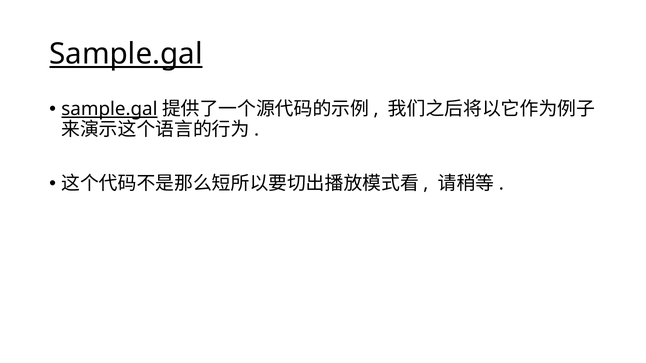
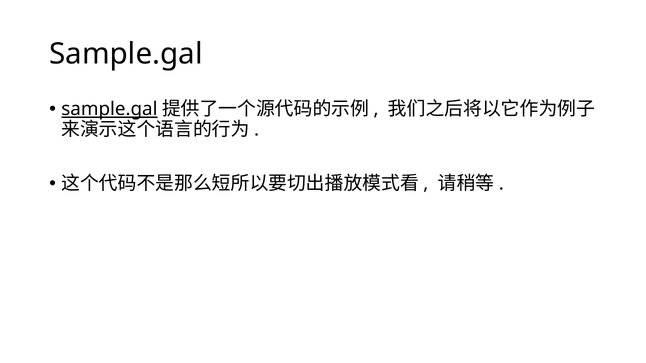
Sample.gal at (126, 54) underline: present -> none
